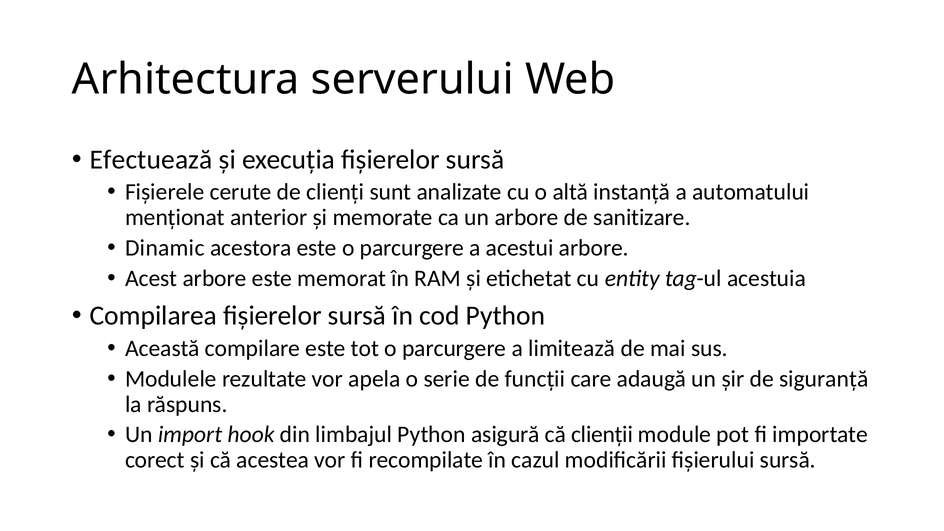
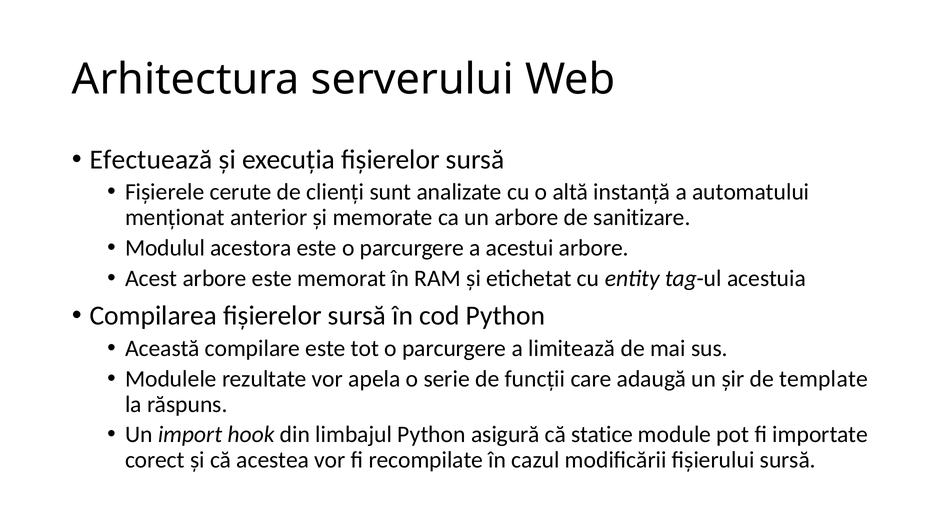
Dinamic: Dinamic -> Modulul
siguranță: siguranță -> template
clienții: clienții -> statice
